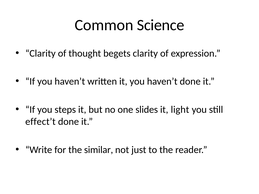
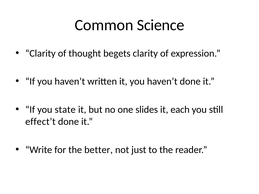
steps: steps -> state
light: light -> each
similar: similar -> better
